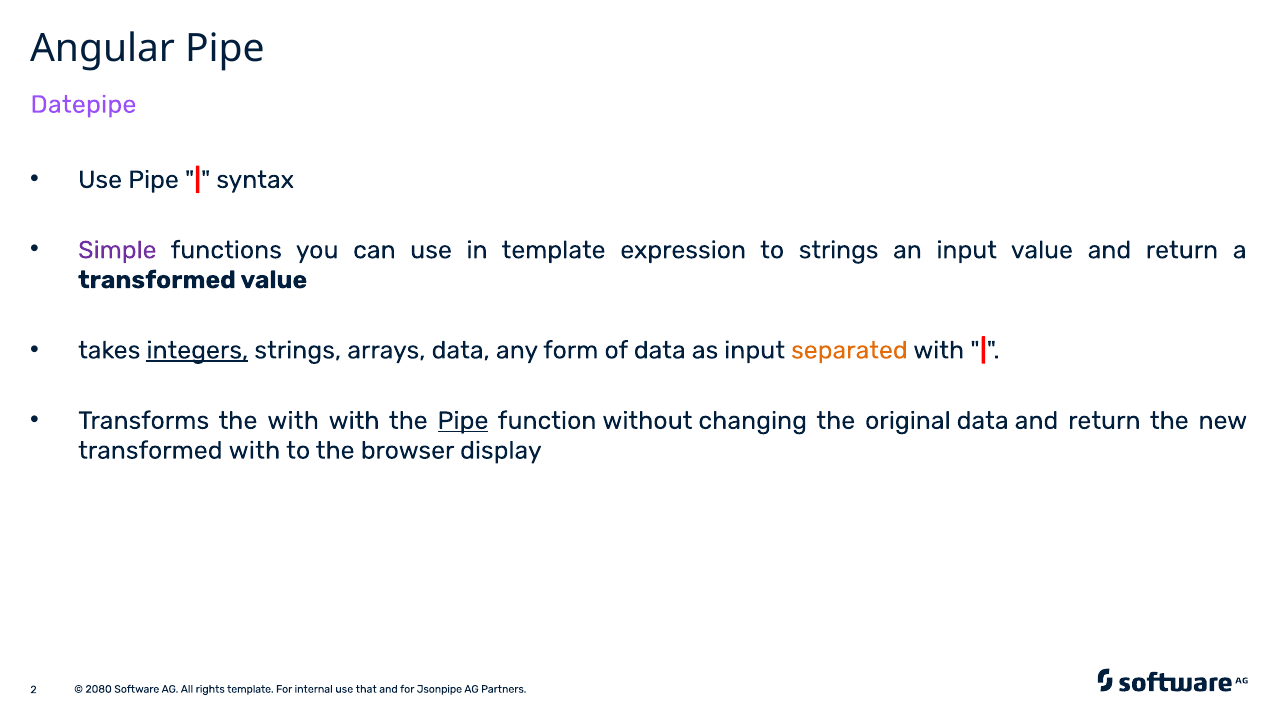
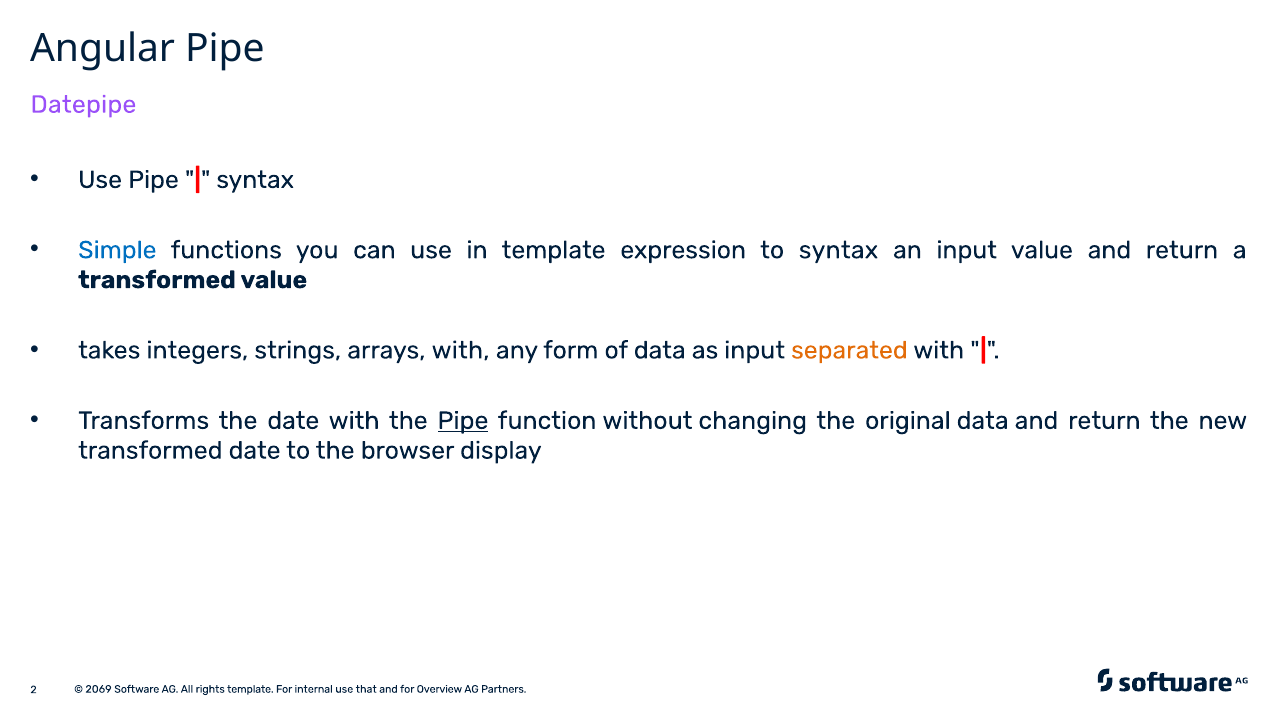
Simple colour: purple -> blue
to strings: strings -> syntax
integers underline: present -> none
arrays data: data -> with
the with: with -> date
transformed with: with -> date
2080: 2080 -> 2069
Jsonpipe: Jsonpipe -> Overview
